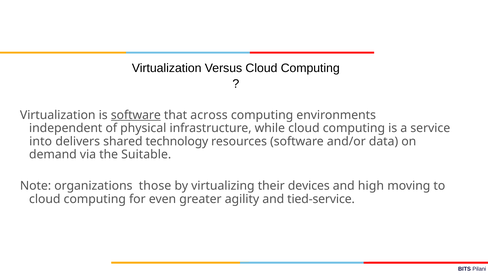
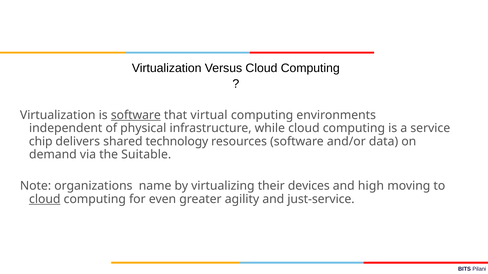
across: across -> virtual
into: into -> chip
those: those -> name
cloud at (45, 199) underline: none -> present
tied-service: tied-service -> just-service
